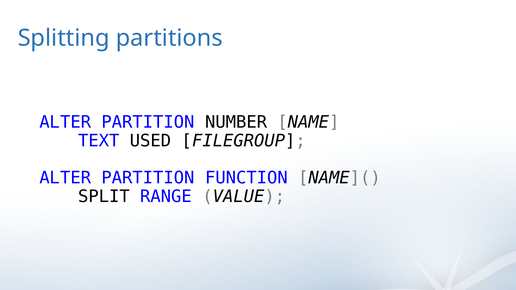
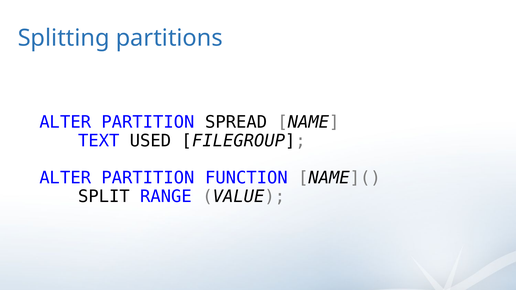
NUMBER: NUMBER -> SPREAD
